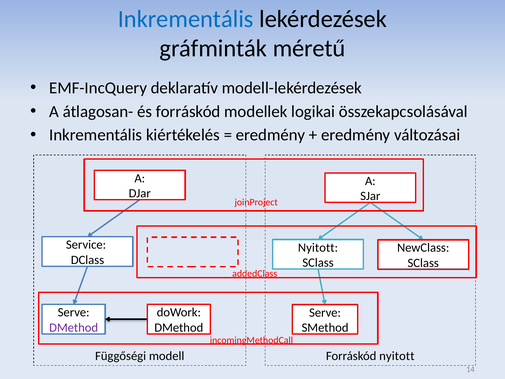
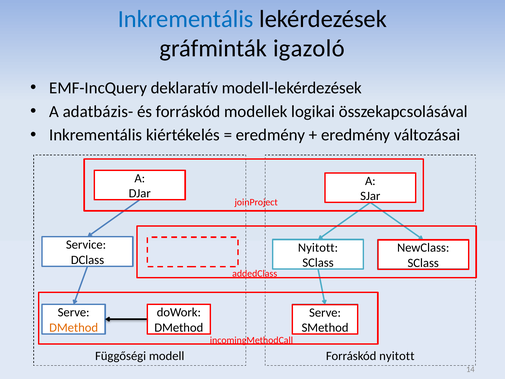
méretű: méretű -> igazoló
átlagosan-: átlagosan- -> adatbázis-
DMethod at (74, 327) colour: purple -> orange
